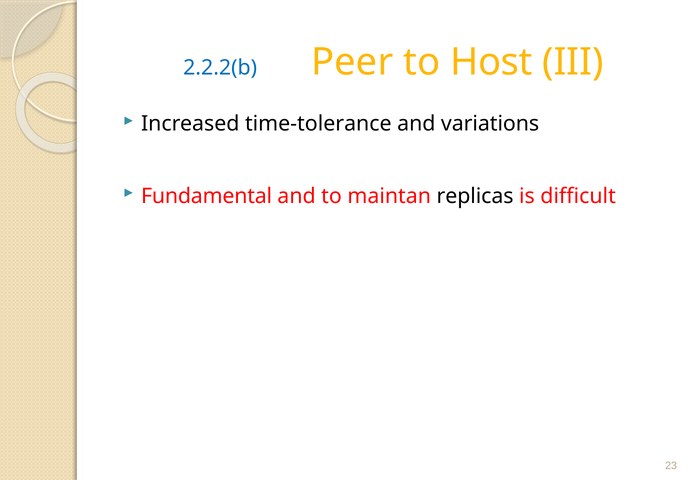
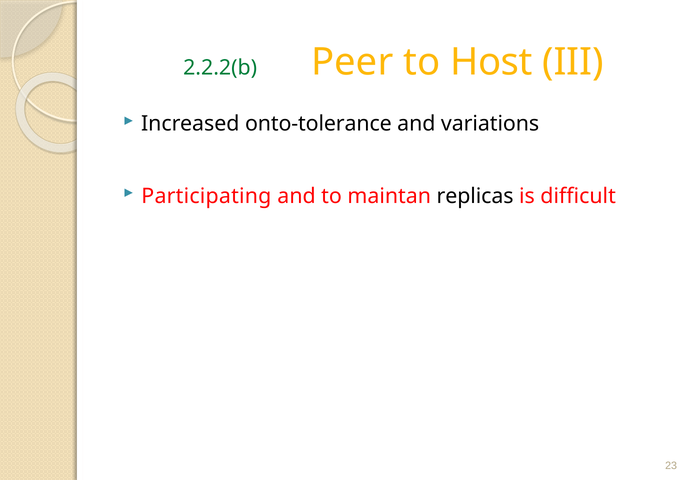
2.2.2(b colour: blue -> green
time-tolerance: time-tolerance -> onto-tolerance
Fundamental: Fundamental -> Participating
